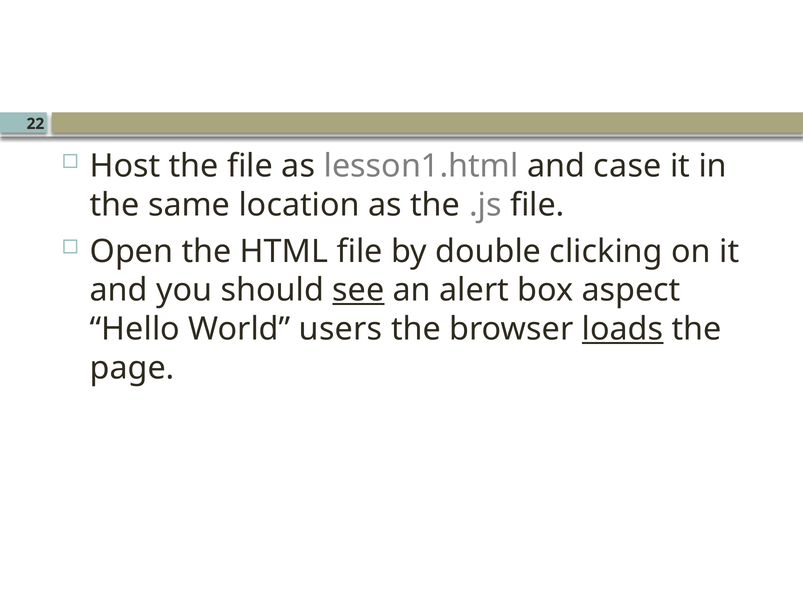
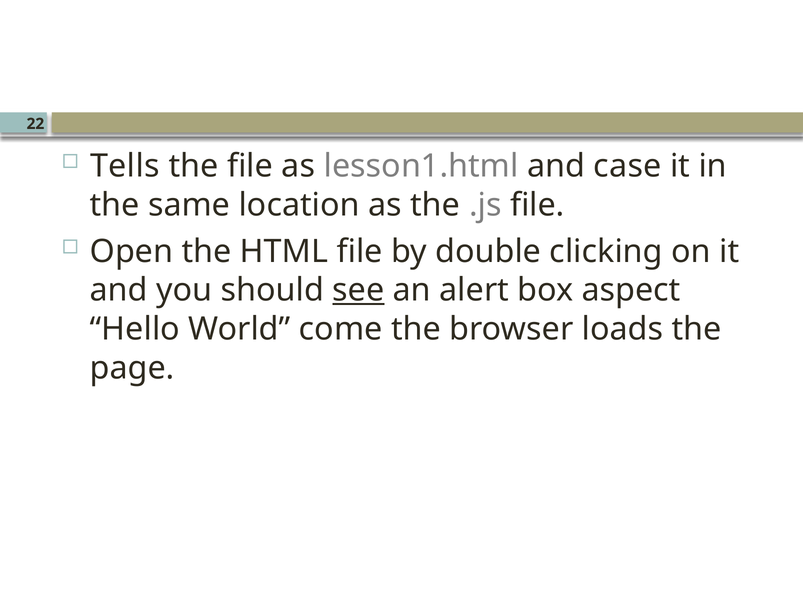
Host: Host -> Tells
users: users -> come
loads underline: present -> none
